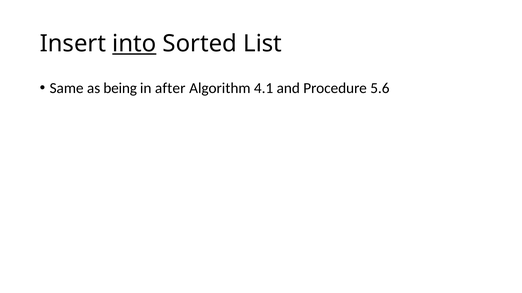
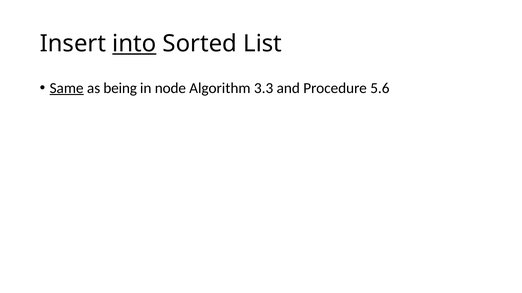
Same underline: none -> present
after: after -> node
4.1: 4.1 -> 3.3
